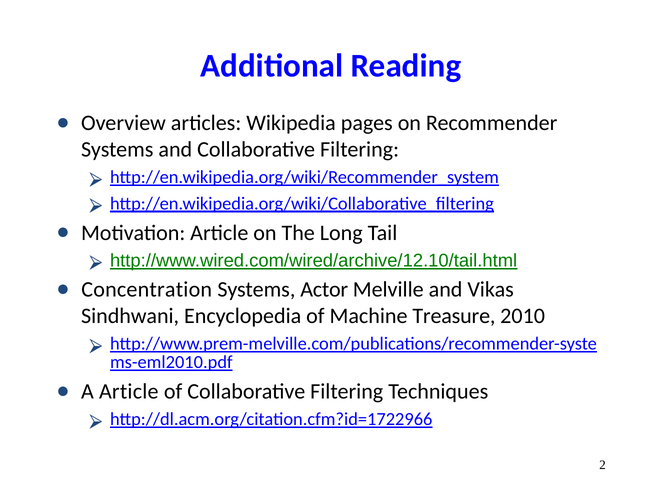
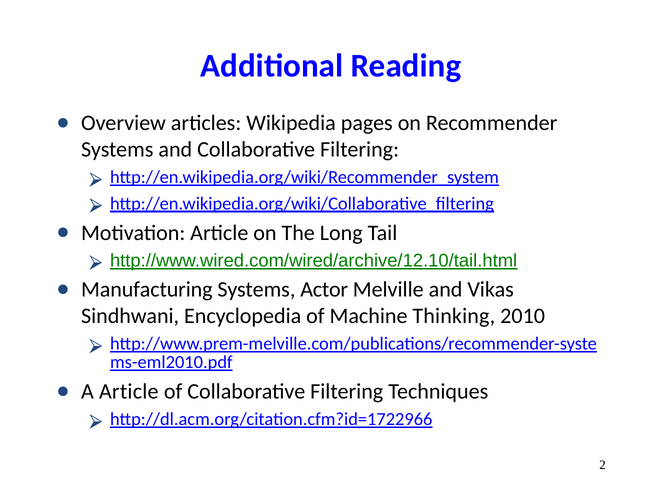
Concentration: Concentration -> Manufacturing
Treasure: Treasure -> Thinking
